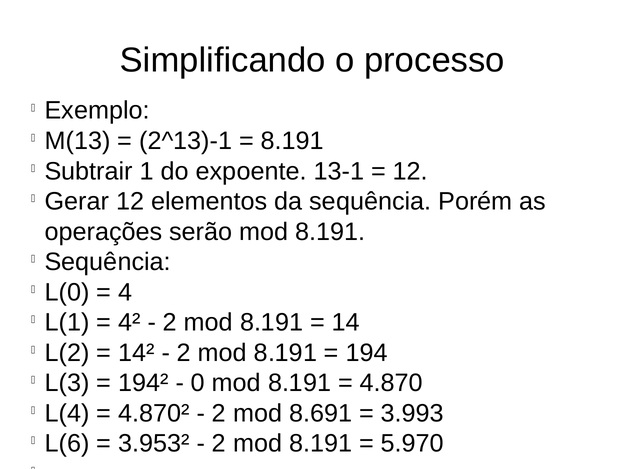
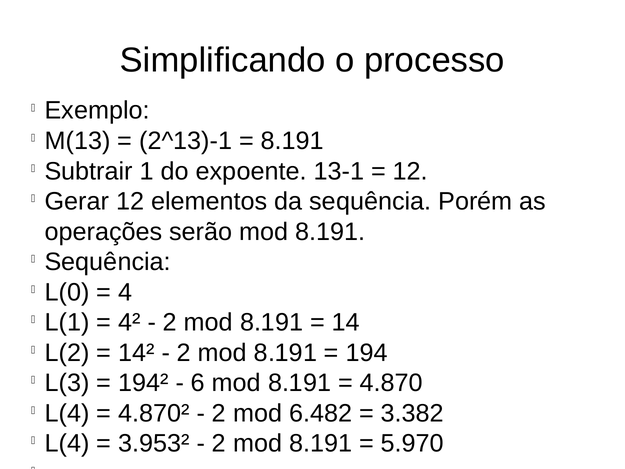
0 at (198, 383): 0 -> 6
8.691: 8.691 -> 6.482
3.993: 3.993 -> 3.382
L(6 at (67, 443): L(6 -> L(4
